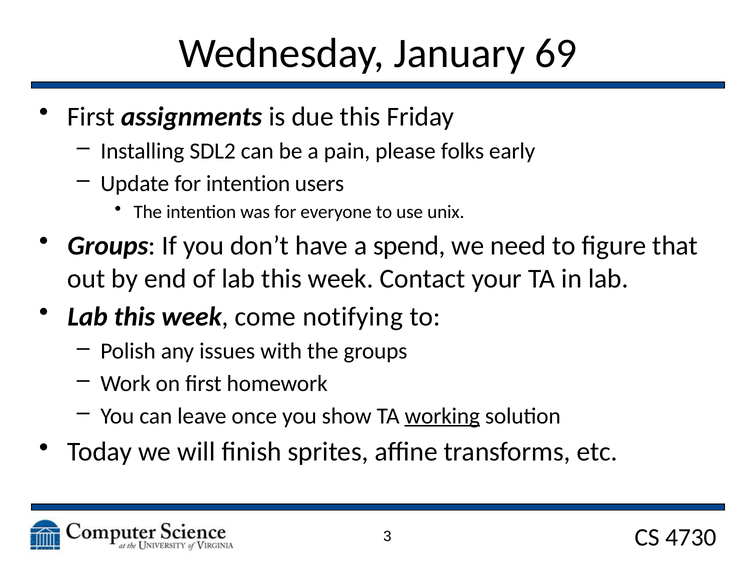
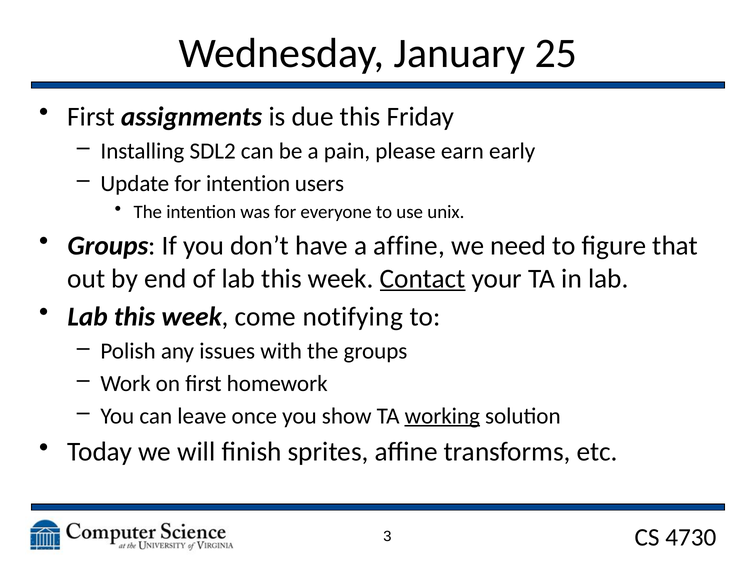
69: 69 -> 25
folks: folks -> earn
a spend: spend -> affine
Contact underline: none -> present
